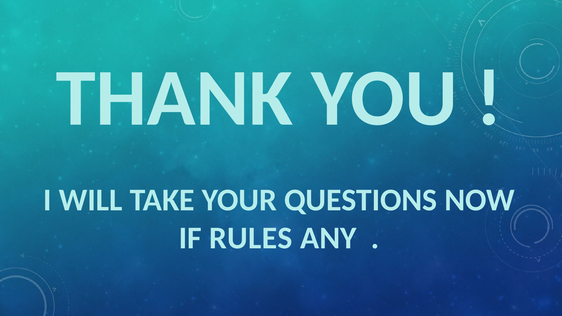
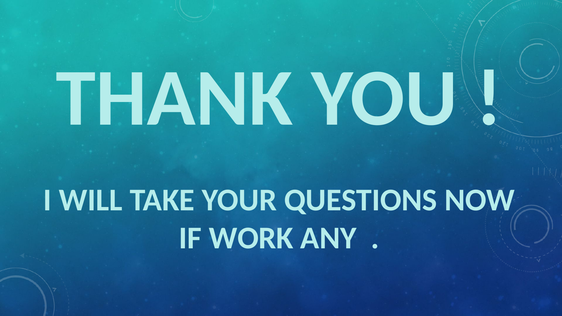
RULES: RULES -> WORK
